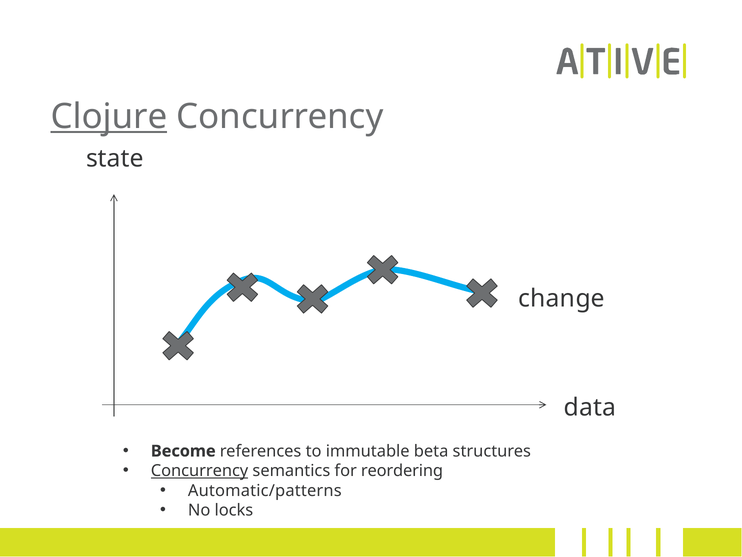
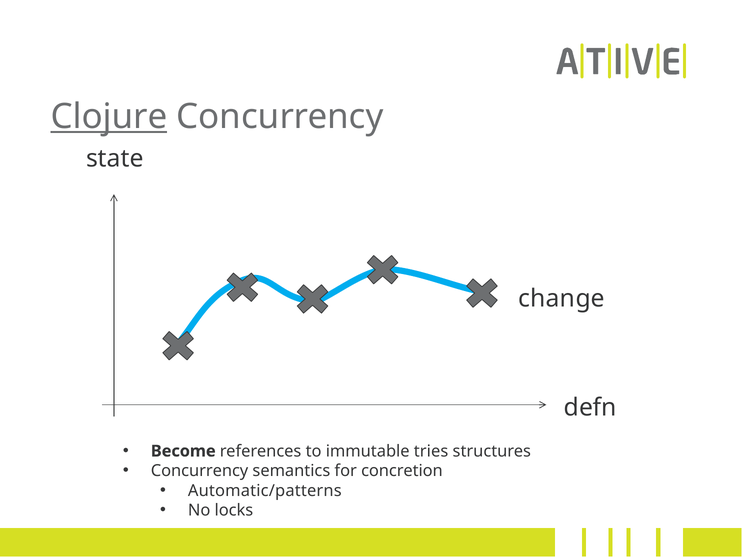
data: data -> defn
beta: beta -> tries
Concurrency at (200, 470) underline: present -> none
reordering: reordering -> concretion
